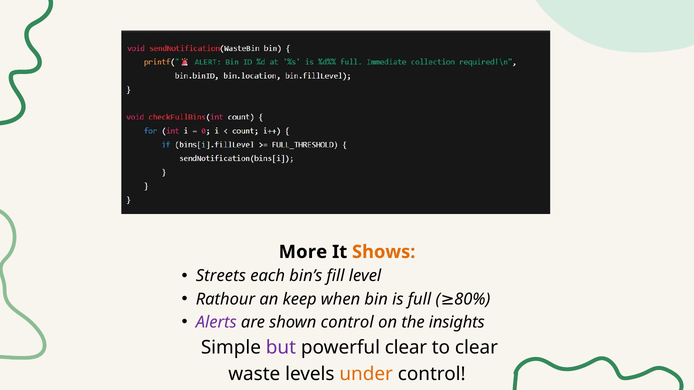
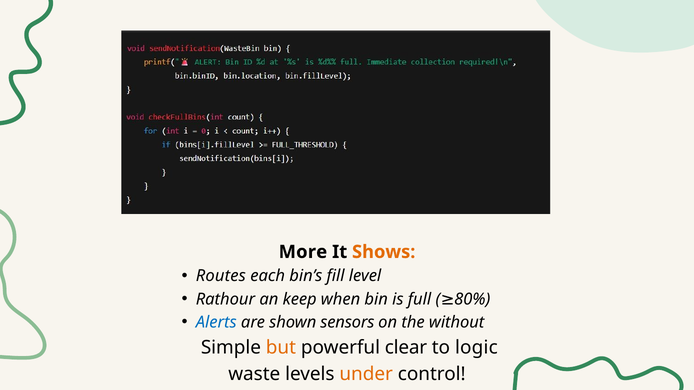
Streets: Streets -> Routes
Alerts colour: purple -> blue
shown control: control -> sensors
insights: insights -> without
but colour: purple -> orange
to clear: clear -> logic
